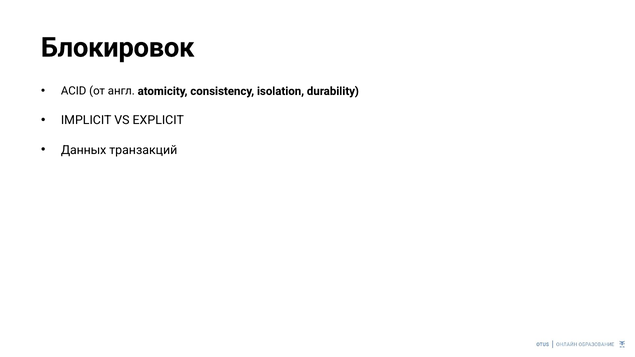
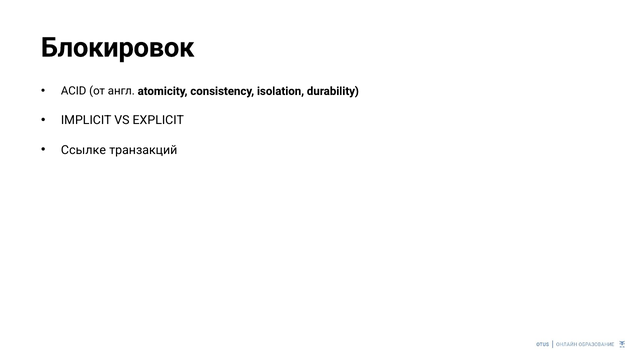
Данных: Данных -> Ссылке
